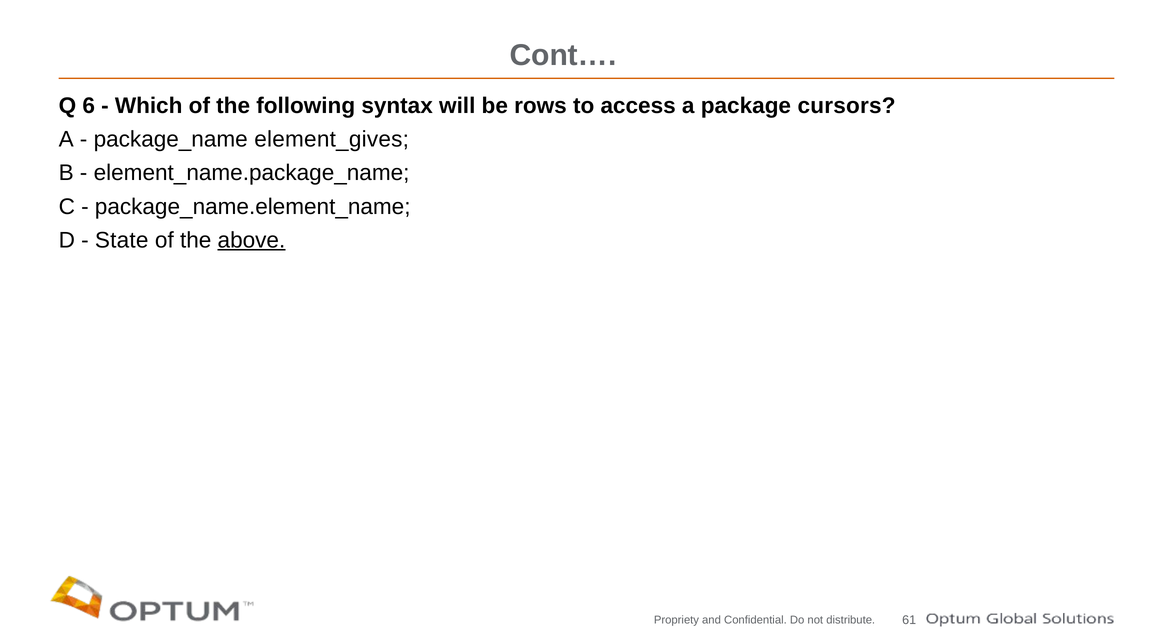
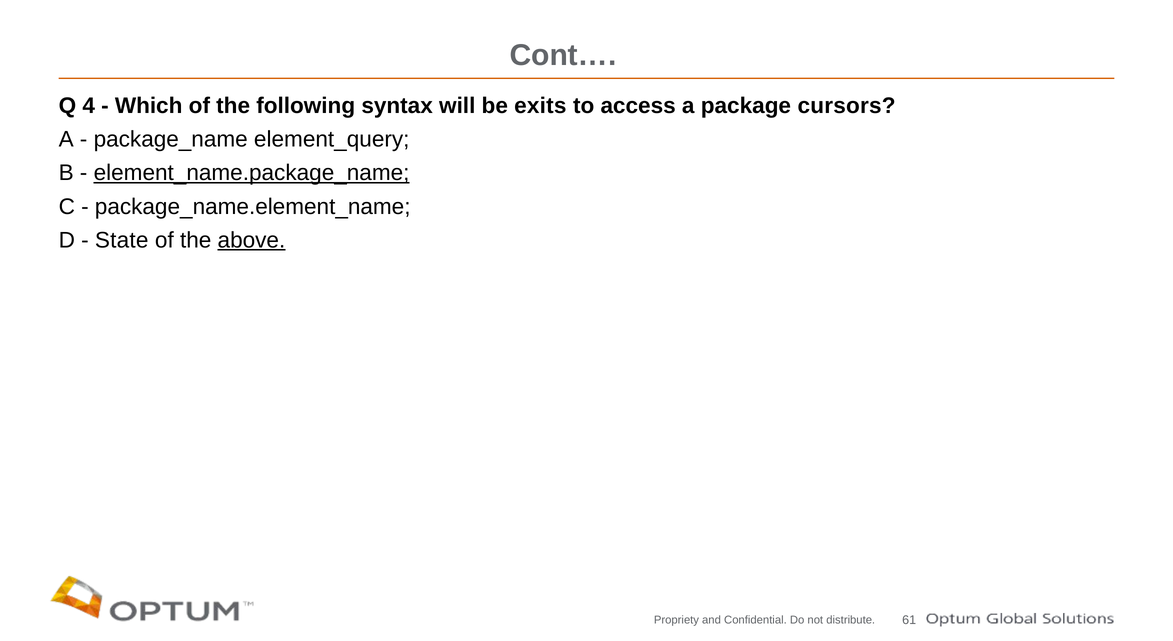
6: 6 -> 4
rows: rows -> exits
element_gives: element_gives -> element_query
element_name.package_name underline: none -> present
